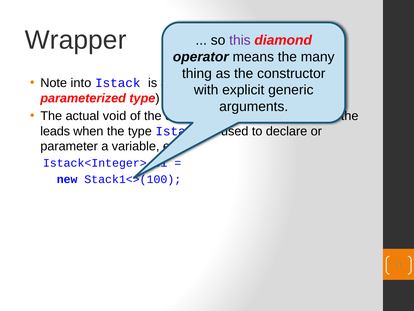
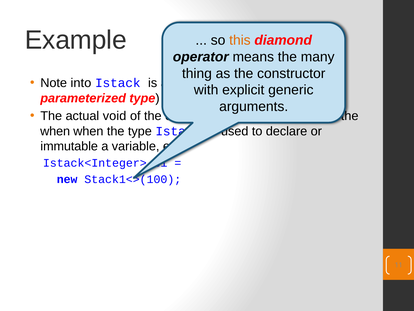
Wrapper: Wrapper -> Example
this colour: purple -> orange
leads at (55, 131): leads -> when
parameter: parameter -> immutable
